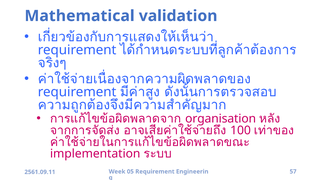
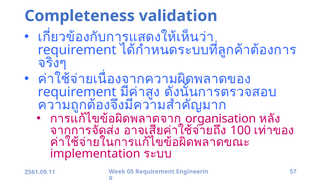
Mathematical: Mathematical -> Completeness
